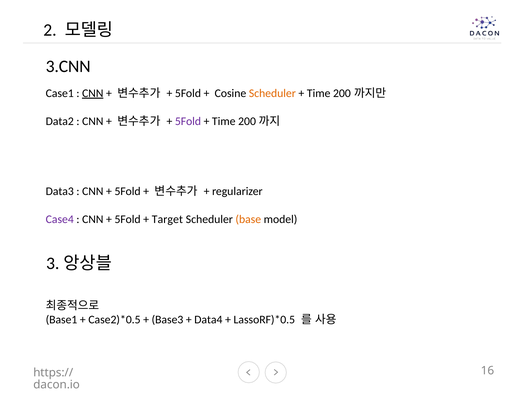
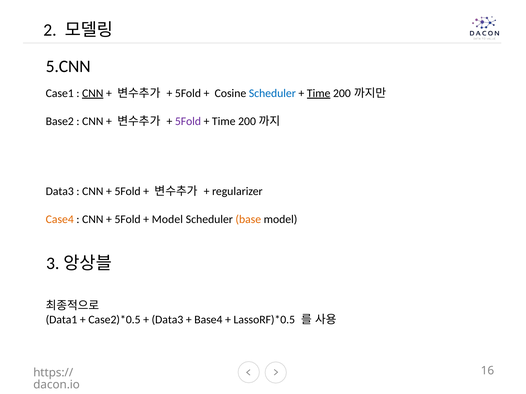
3.CNN: 3.CNN -> 5.CNN
Scheduler at (272, 93) colour: orange -> blue
Time at (319, 93) underline: none -> present
Data2: Data2 -> Base2
Case4 colour: purple -> orange
Target at (167, 220): Target -> Model
Base1: Base1 -> Data1
Base3 at (167, 320): Base3 -> Data3
Data4: Data4 -> Base4
